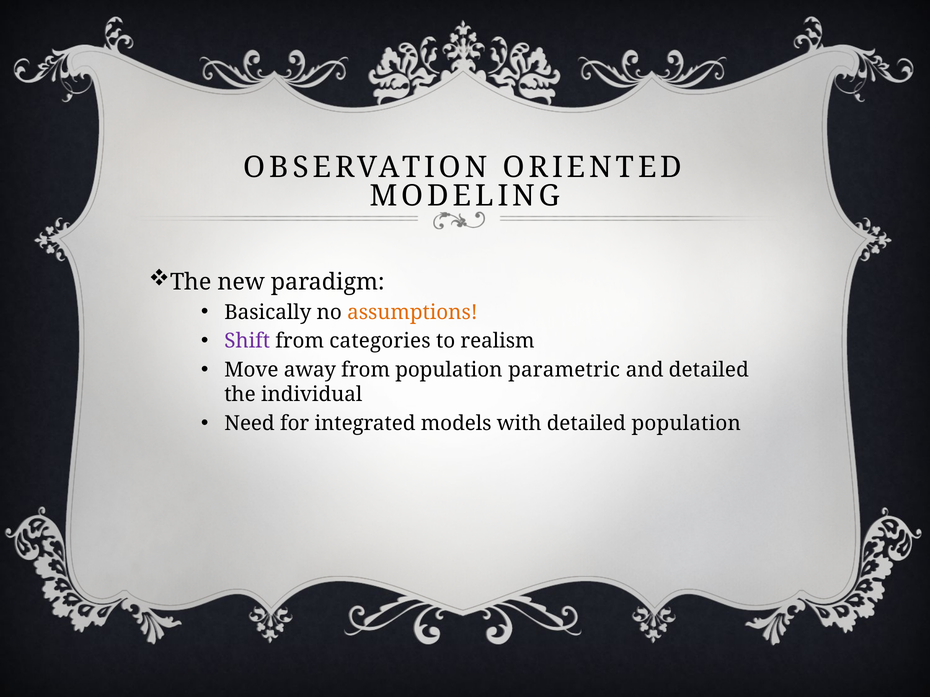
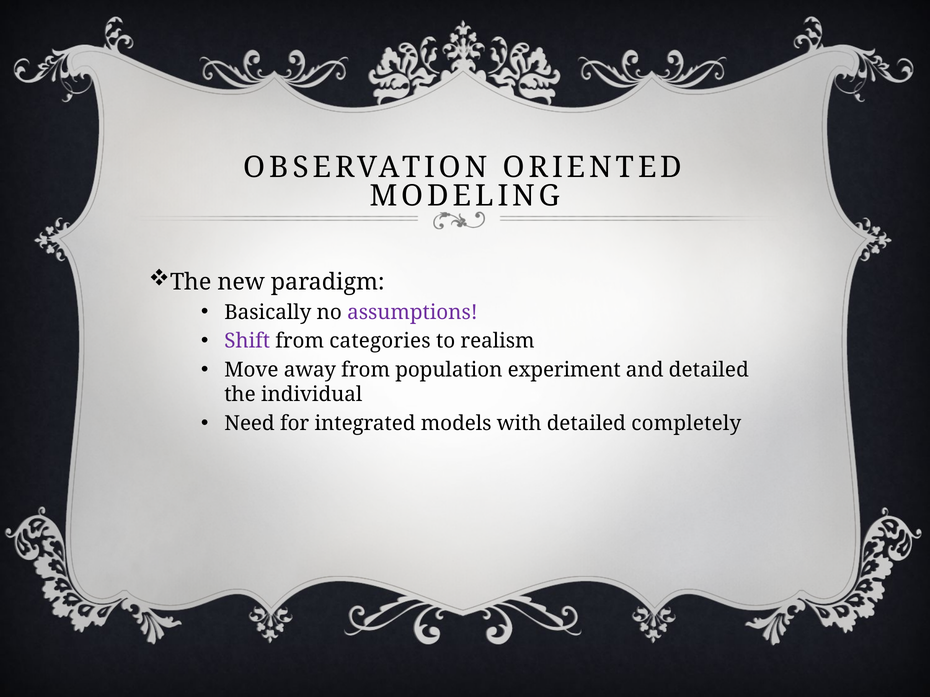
assumptions colour: orange -> purple
parametric: parametric -> experiment
detailed population: population -> completely
